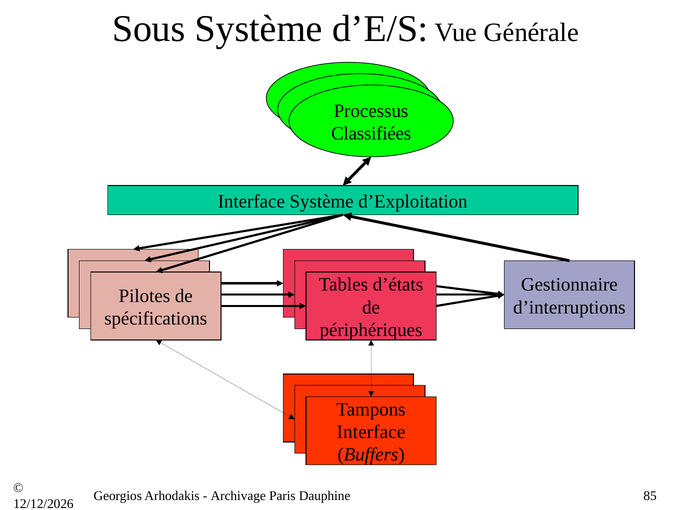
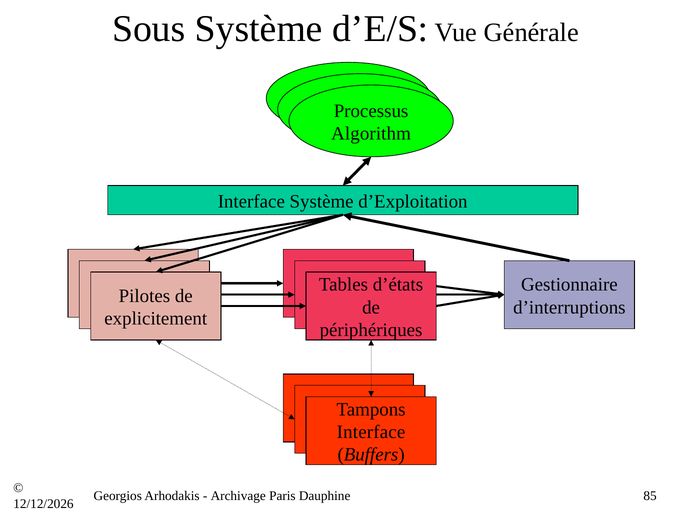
Classifiées: Classifiées -> Algorithm
spécifications: spécifications -> explicitement
